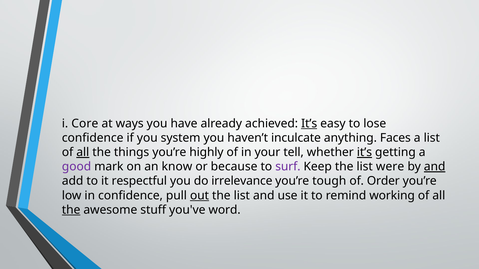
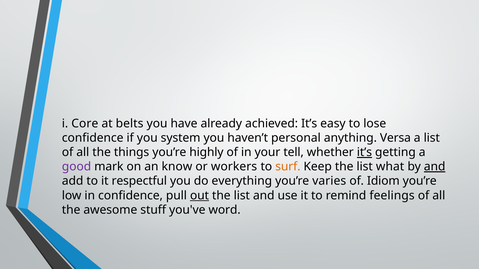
ways: ways -> belts
It’s at (309, 124) underline: present -> none
inculcate: inculcate -> personal
Faces: Faces -> Versa
all at (83, 153) underline: present -> none
because: because -> workers
surf colour: purple -> orange
were: were -> what
irrelevance: irrelevance -> everything
tough: tough -> varies
Order: Order -> Idiom
working: working -> feelings
the at (71, 210) underline: present -> none
